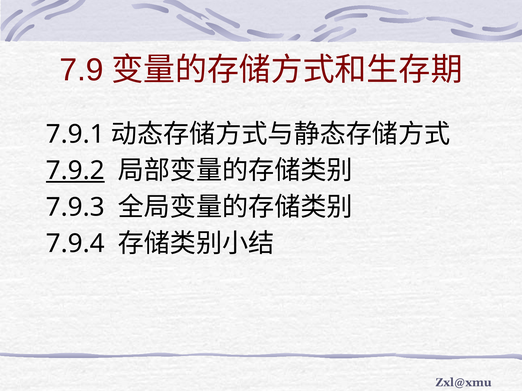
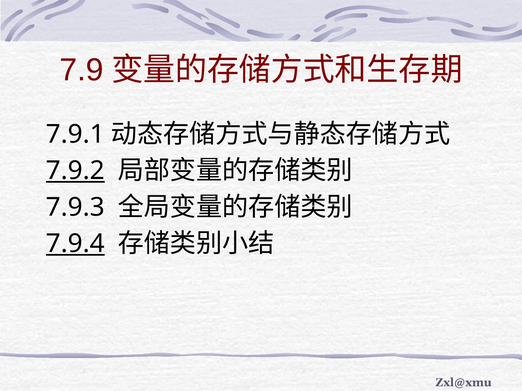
7.9.4 underline: none -> present
